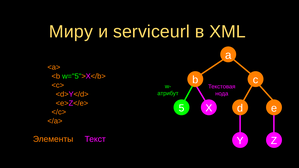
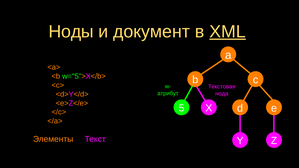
Миру: Миру -> Ноды
serviceurl: serviceurl -> документ
XML underline: none -> present
